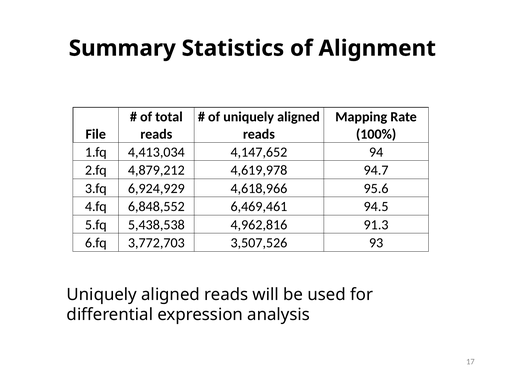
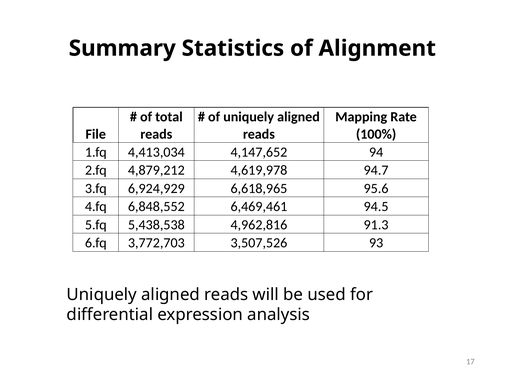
4,618,966: 4,618,966 -> 6,618,965
